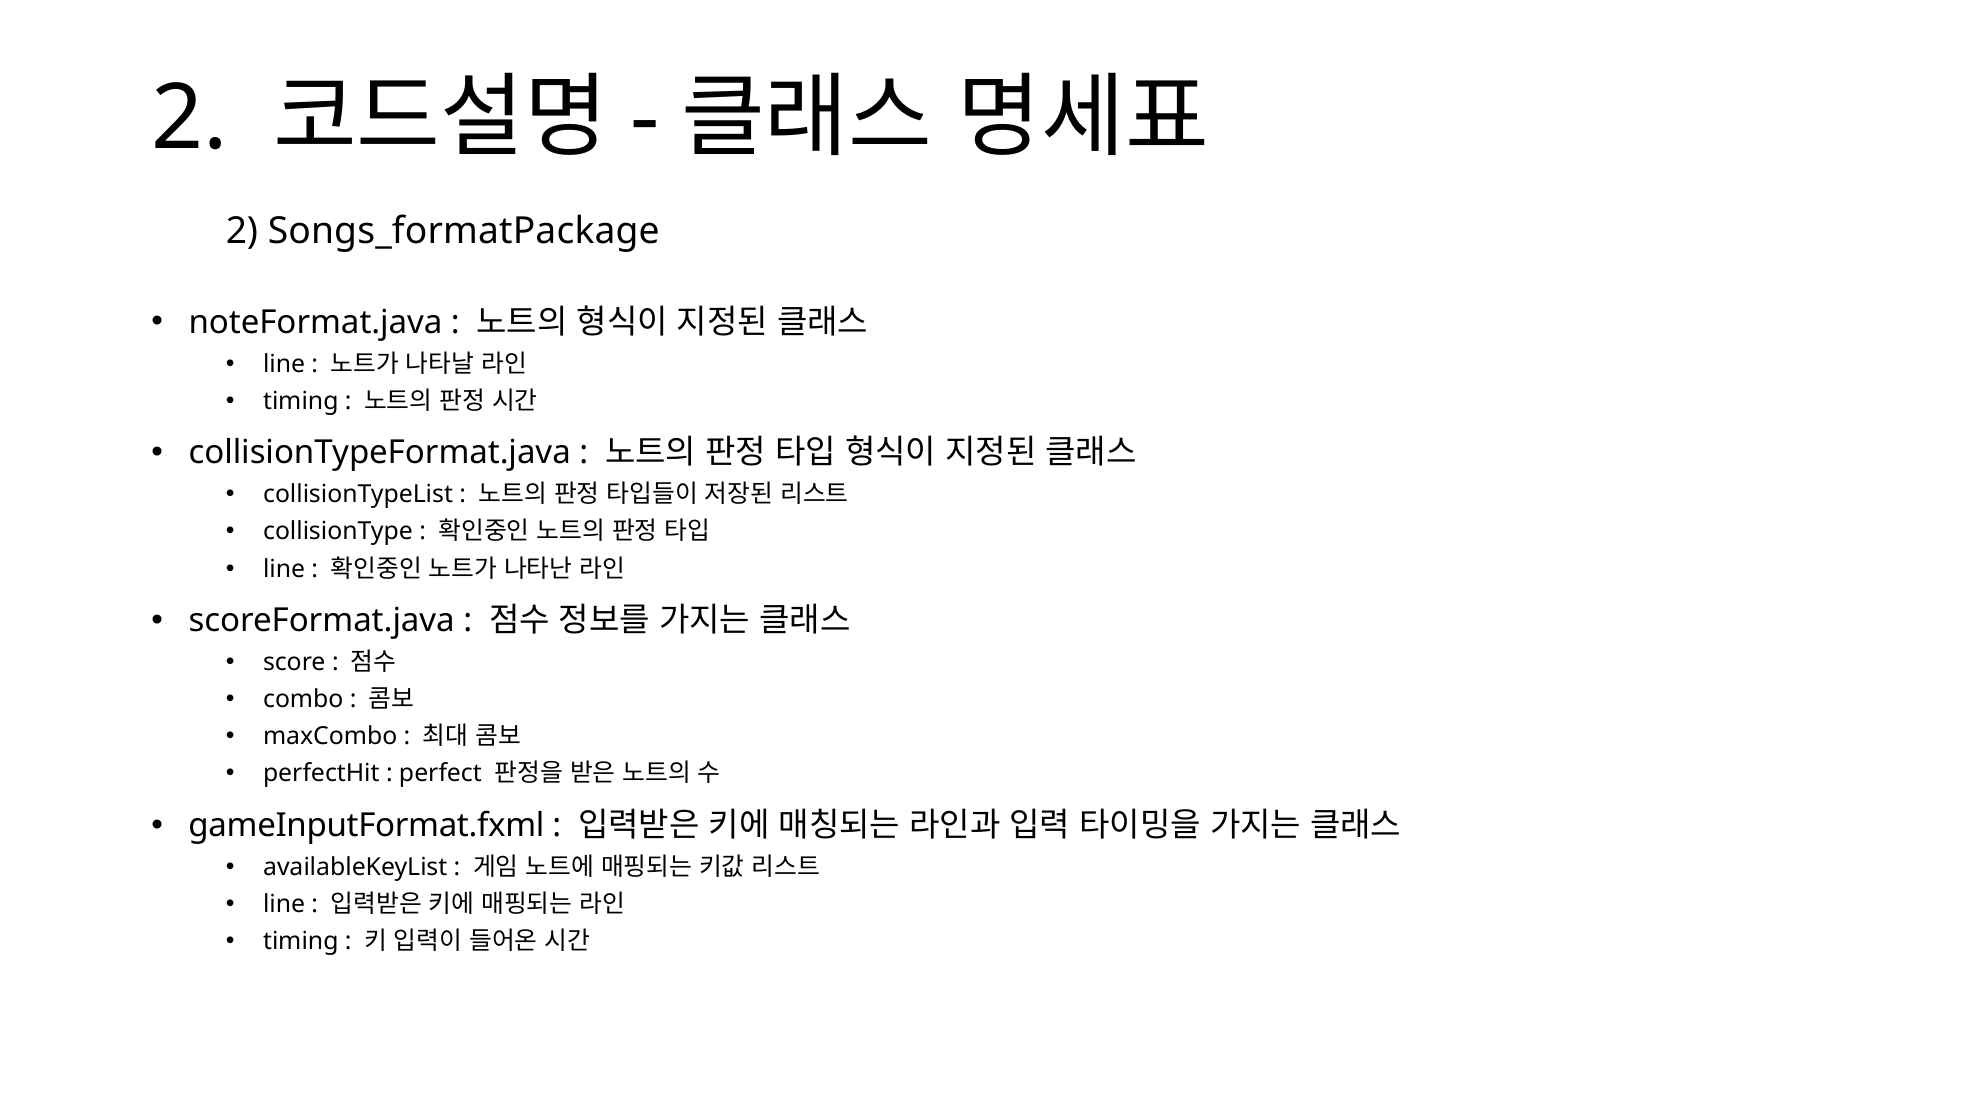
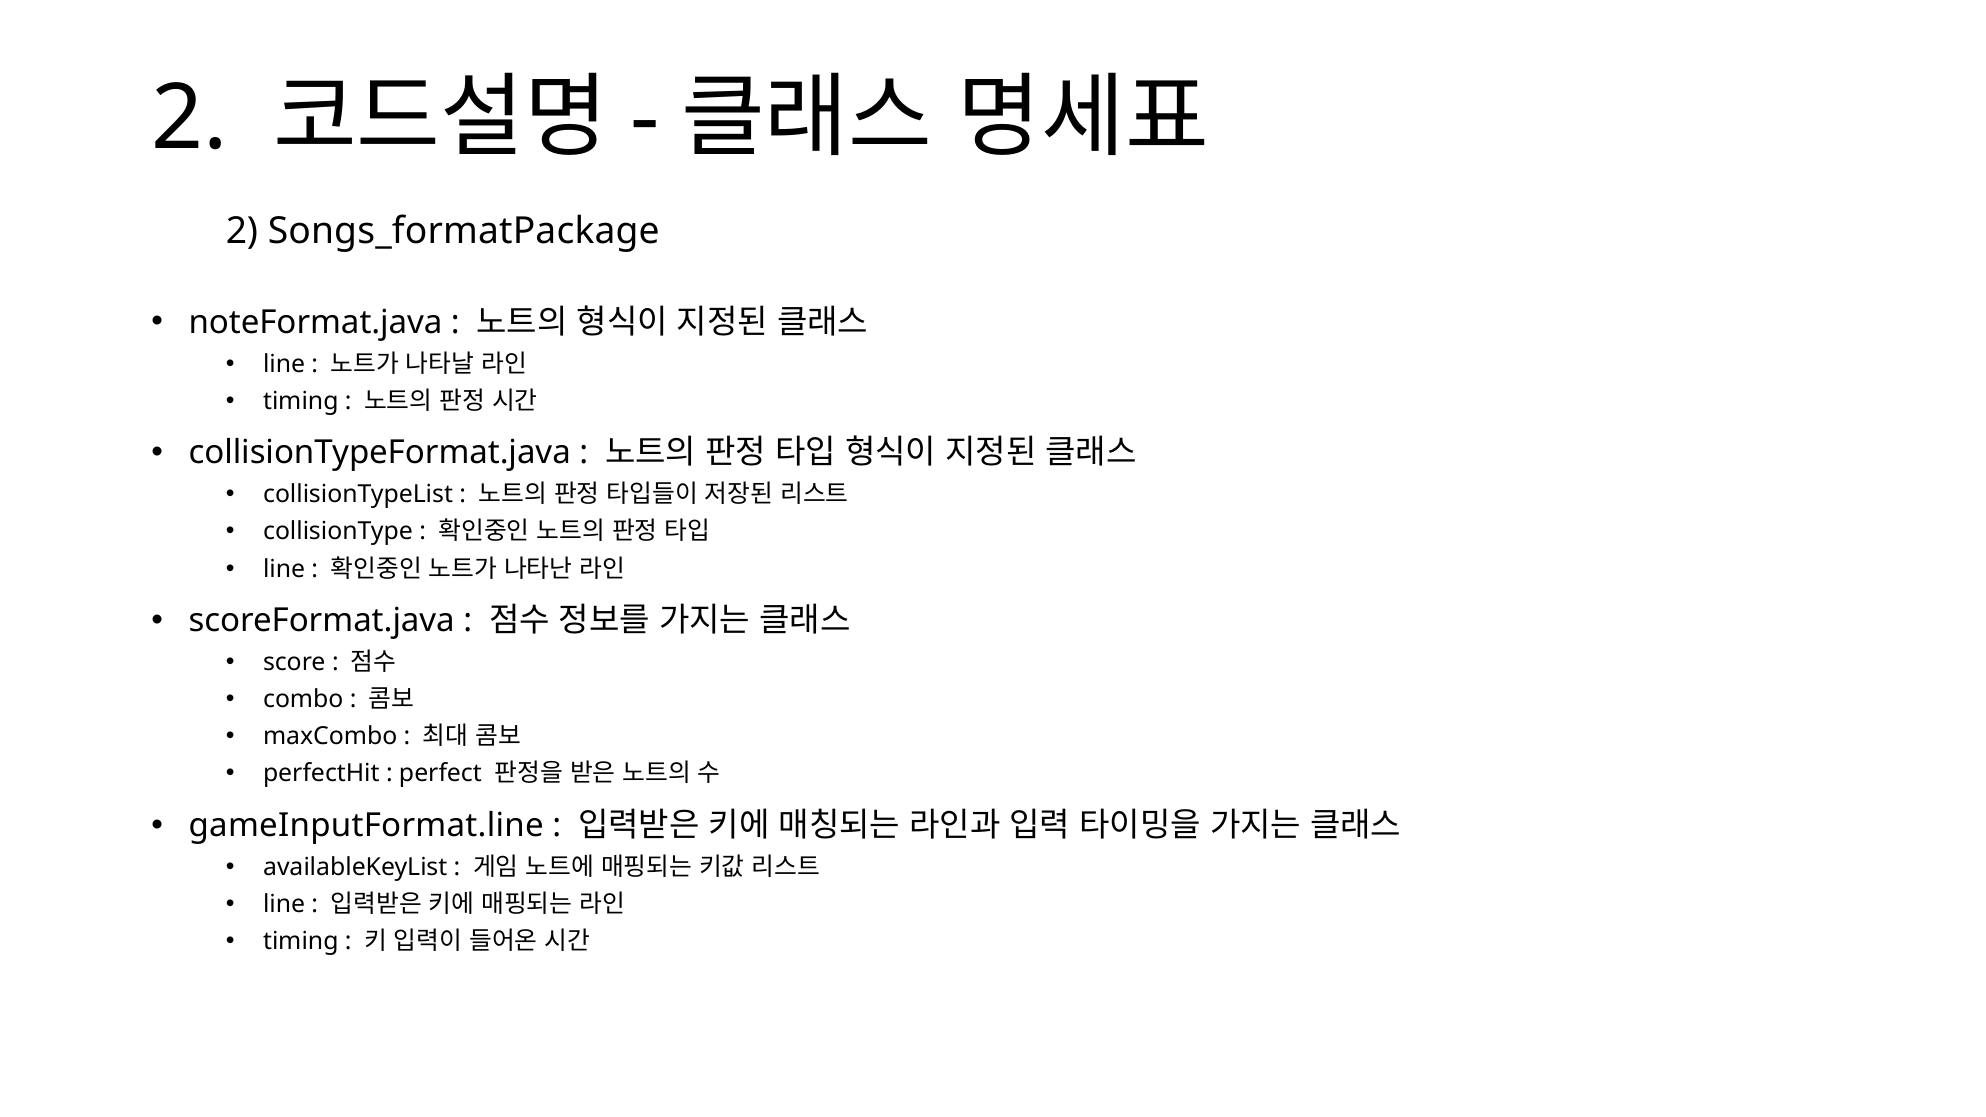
gameInputFormat.fxml: gameInputFormat.fxml -> gameInputFormat.line
